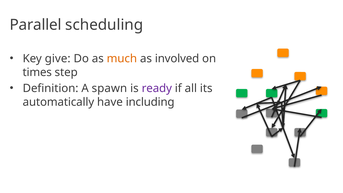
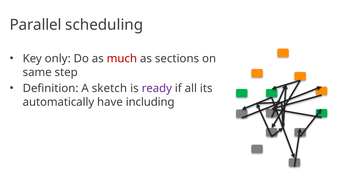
give: give -> only
much colour: orange -> red
involved: involved -> sections
times: times -> same
spawn: spawn -> sketch
